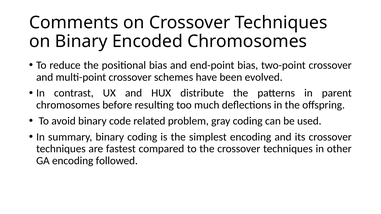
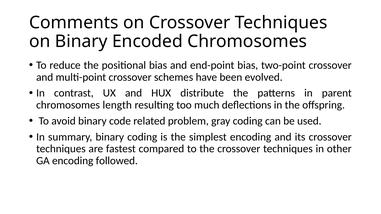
before: before -> length
